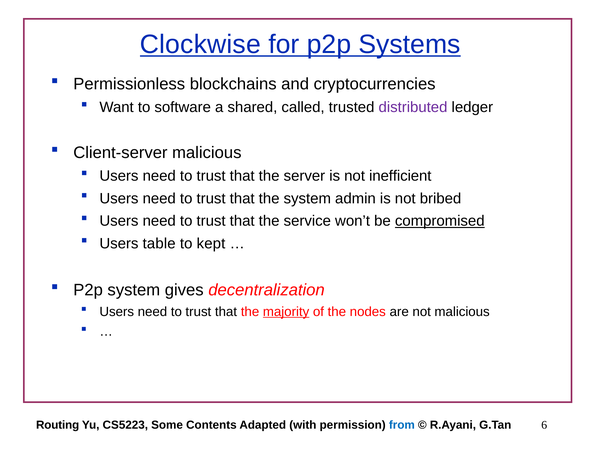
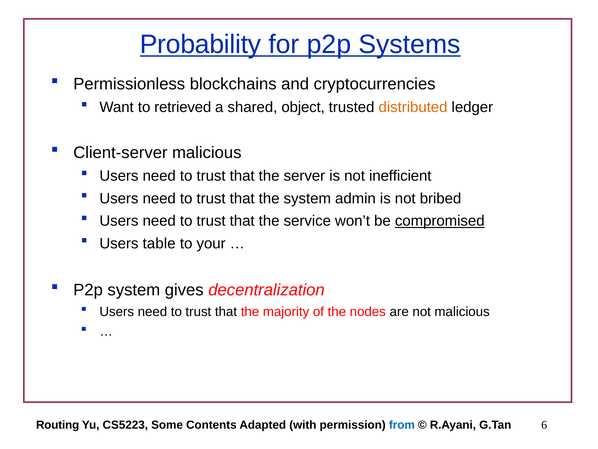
Clockwise: Clockwise -> Probability
software: software -> retrieved
called: called -> object
distributed colour: purple -> orange
kept: kept -> your
majority underline: present -> none
